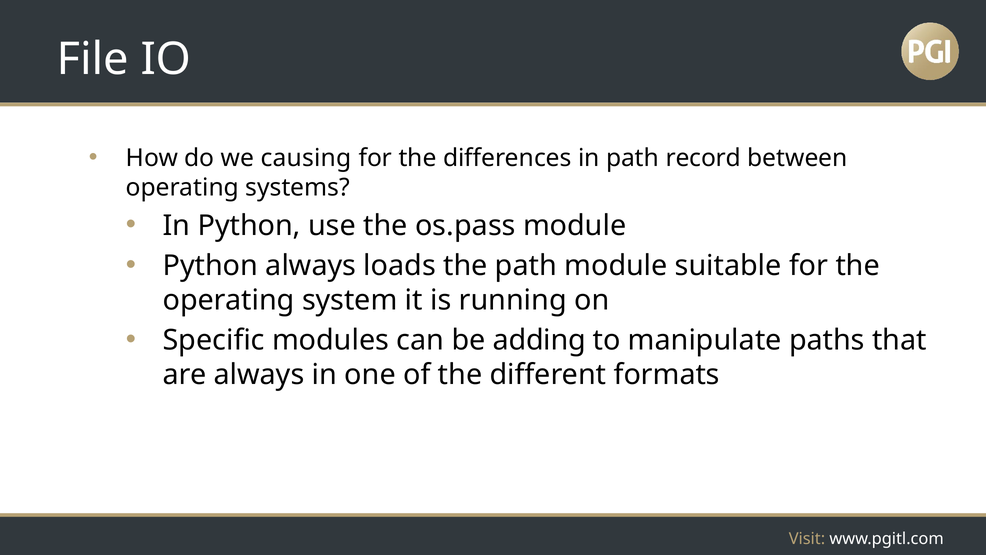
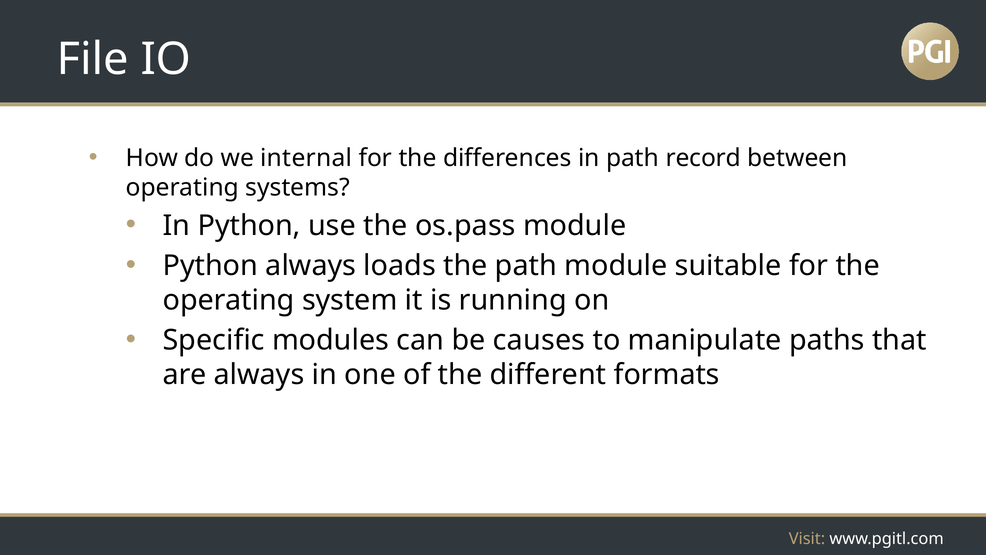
causing: causing -> internal
adding: adding -> causes
